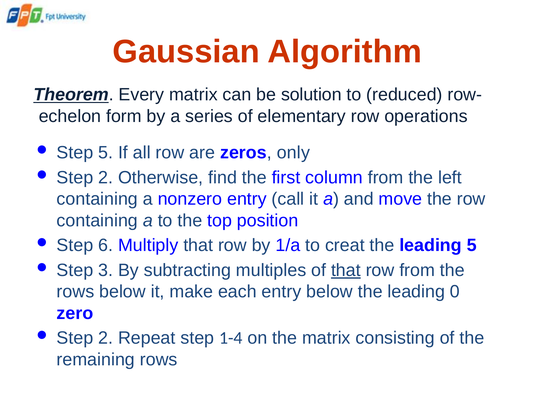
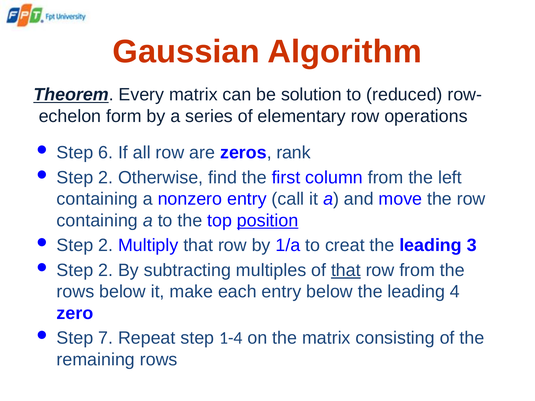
Step 5: 5 -> 6
only: only -> rank
position underline: none -> present
6 at (106, 246): 6 -> 2
leading 5: 5 -> 3
3 at (106, 271): 3 -> 2
0: 0 -> 4
2 at (106, 338): 2 -> 7
